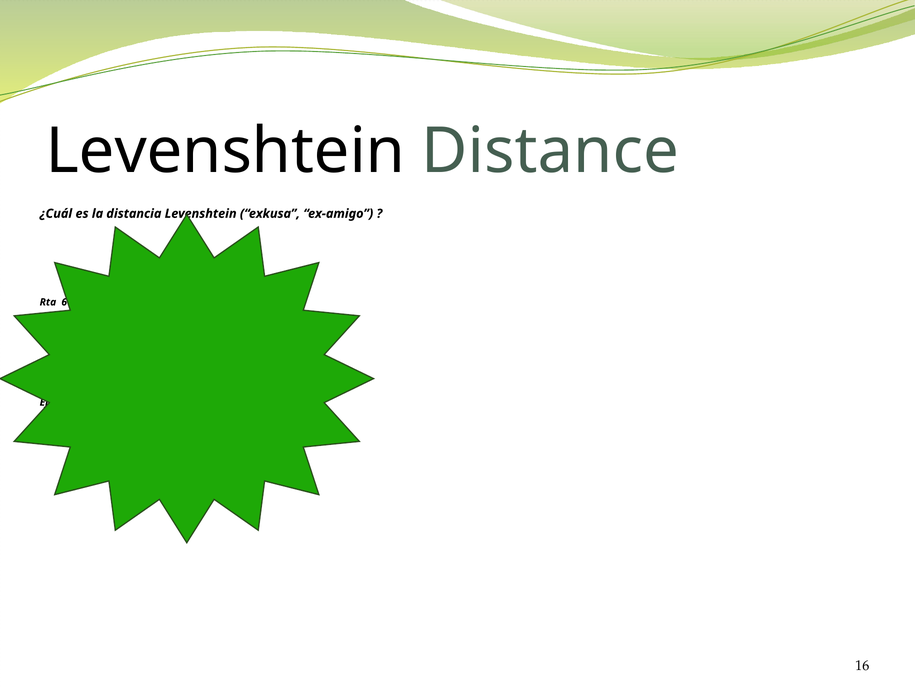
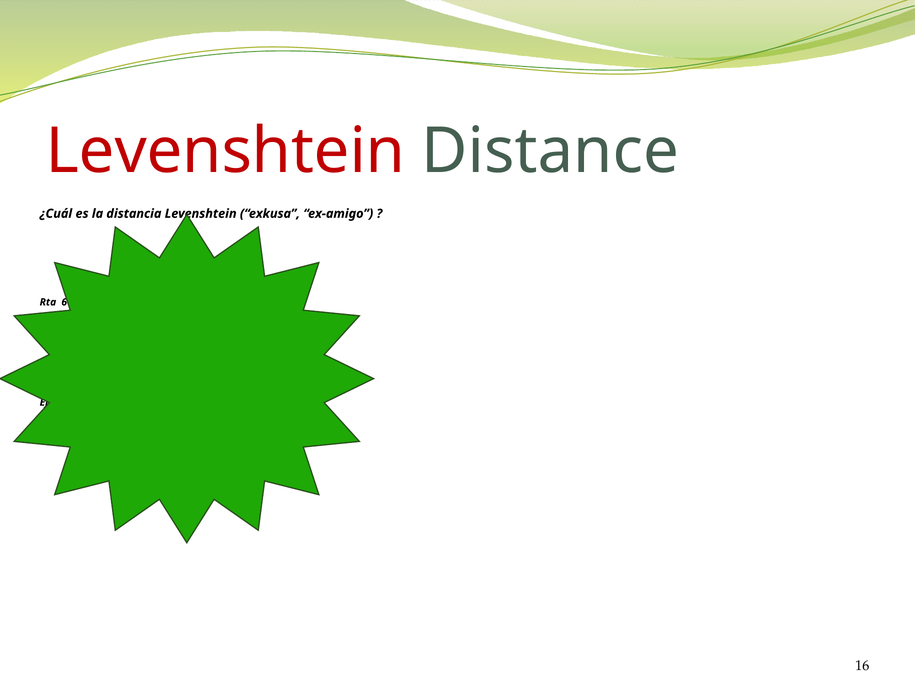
Levenshtein at (225, 151) colour: black -> red
